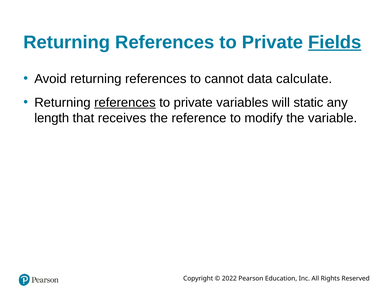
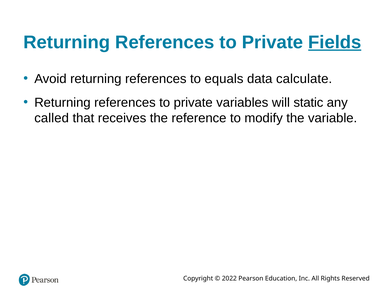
cannot: cannot -> equals
references at (125, 103) underline: present -> none
length: length -> called
